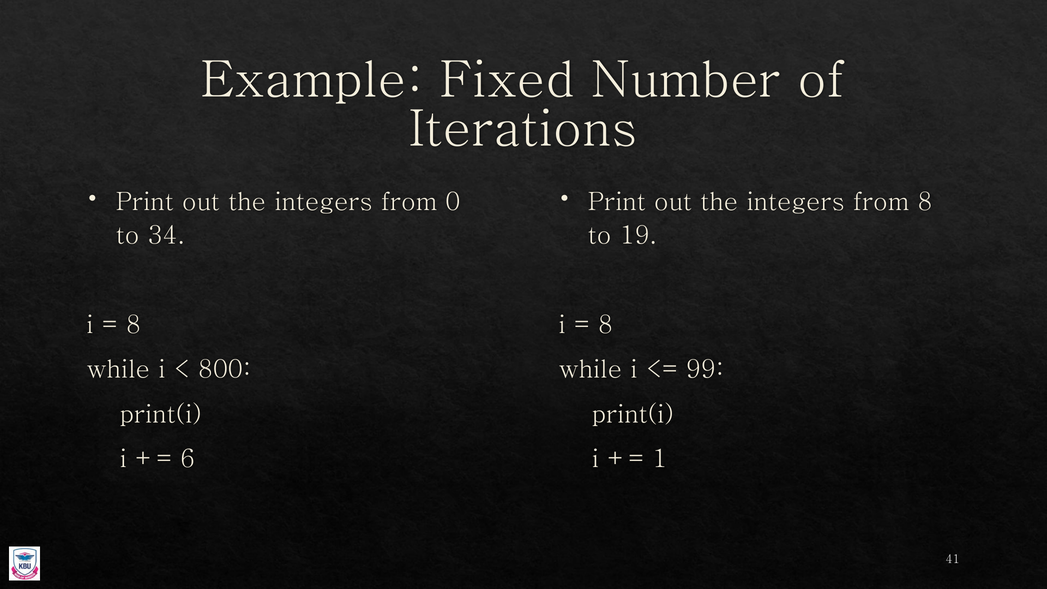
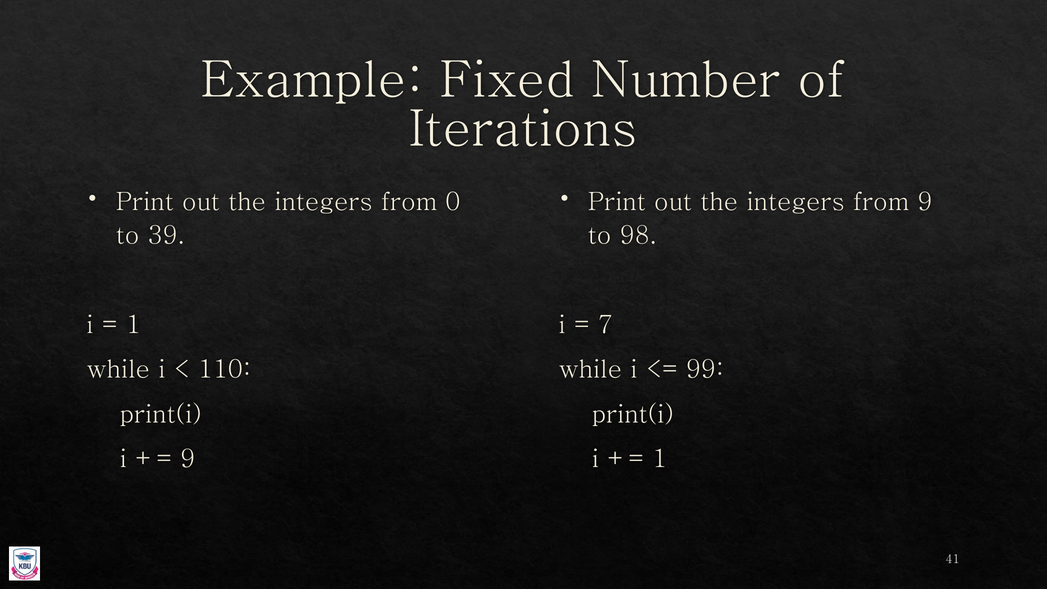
from 8: 8 -> 9
34: 34 -> 39
19: 19 -> 98
8 at (133, 325): 8 -> 1
8 at (605, 325): 8 -> 7
800: 800 -> 110
6 at (188, 459): 6 -> 9
